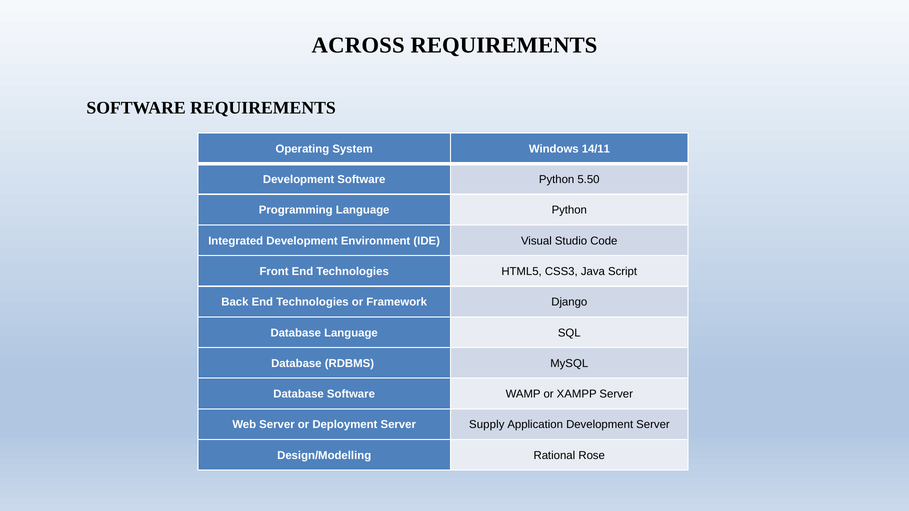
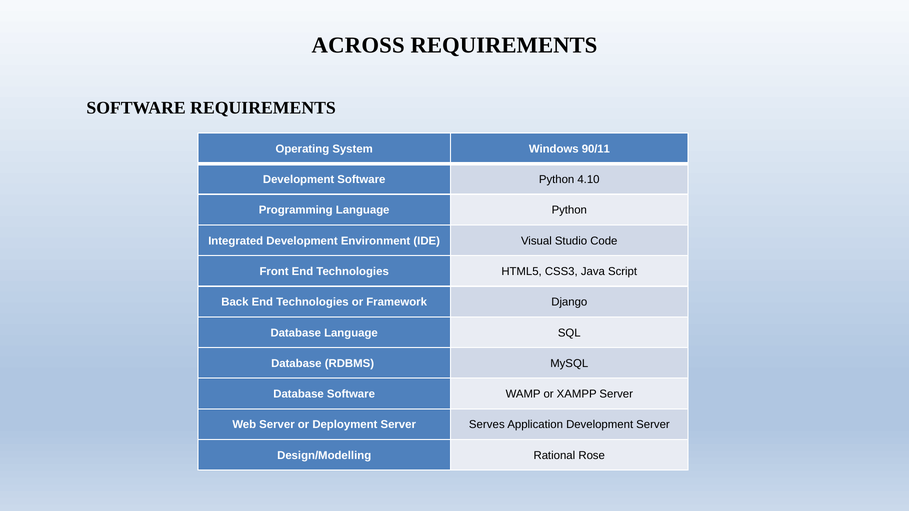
14/11: 14/11 -> 90/11
5.50: 5.50 -> 4.10
Supply: Supply -> Serves
